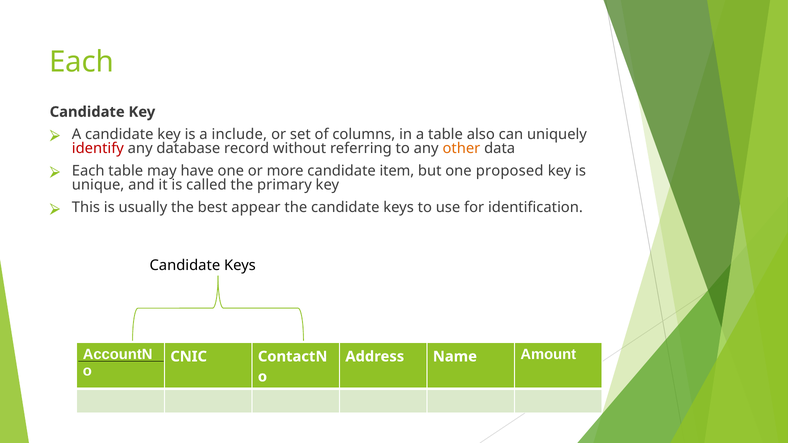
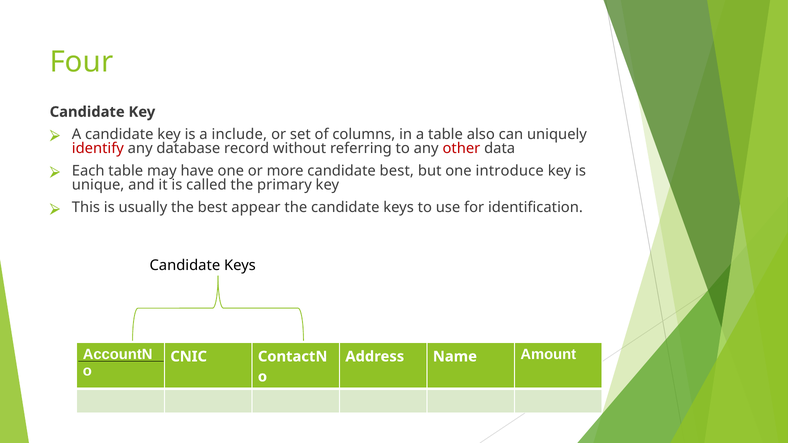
Each at (82, 62): Each -> Four
other colour: orange -> red
candidate item: item -> best
proposed: proposed -> introduce
